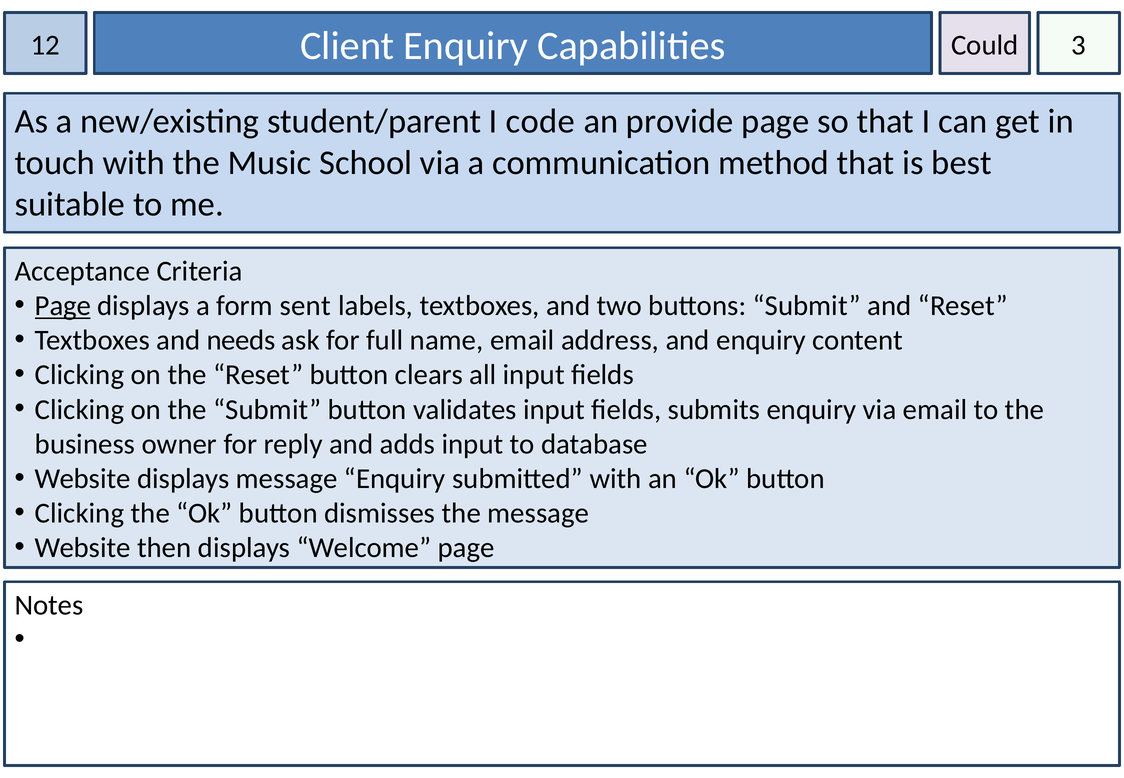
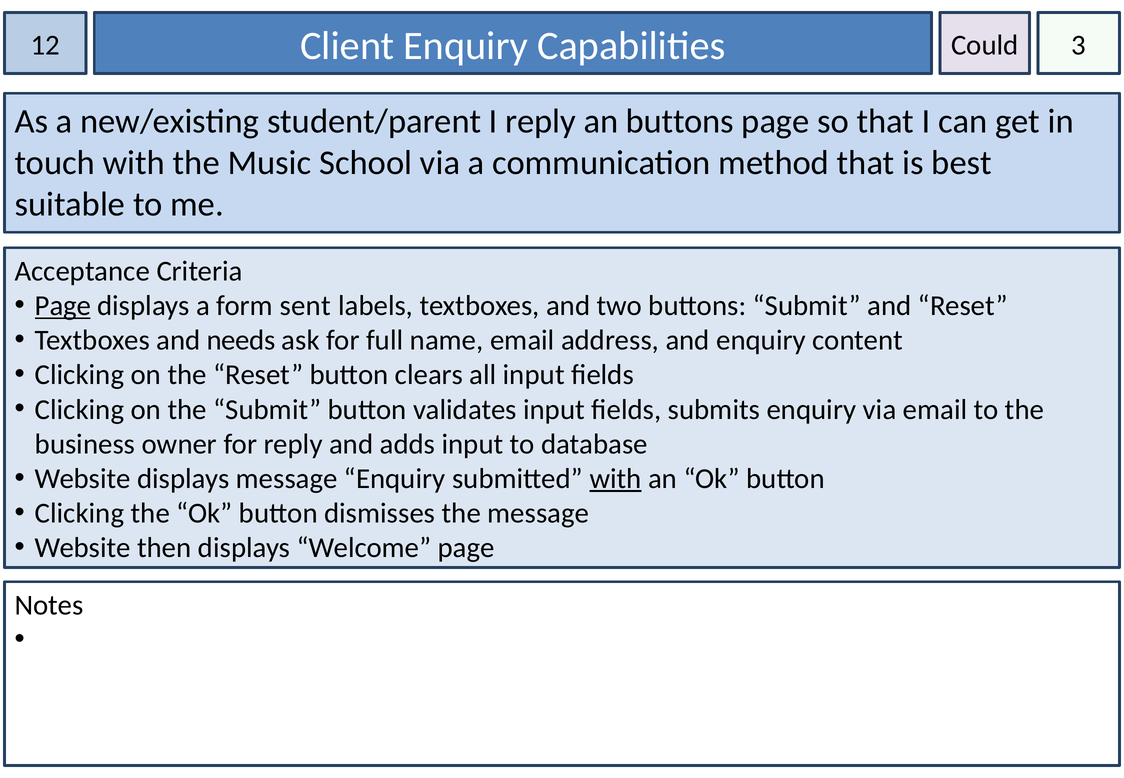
I code: code -> reply
an provide: provide -> buttons
with at (616, 479) underline: none -> present
